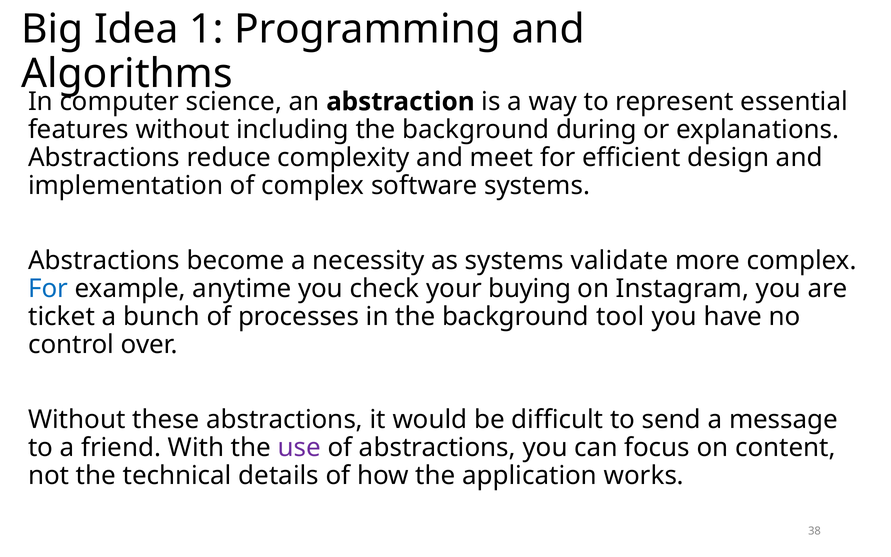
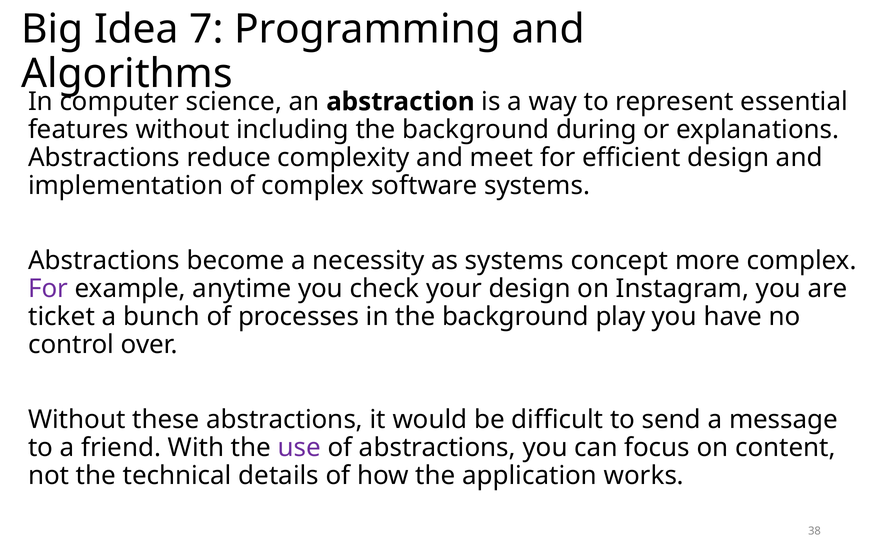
1: 1 -> 7
validate: validate -> concept
For at (48, 289) colour: blue -> purple
your buying: buying -> design
tool: tool -> play
